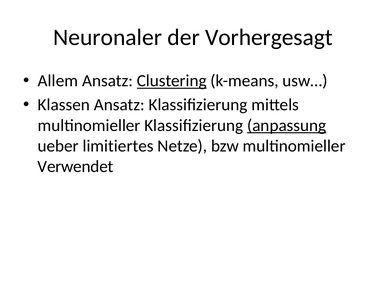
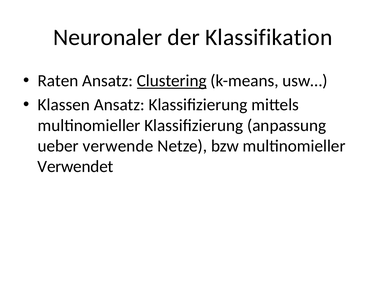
Vorhergesagt: Vorhergesagt -> Klassifikation
Allem: Allem -> Raten
anpassung underline: present -> none
limitiertes: limitiertes -> verwende
